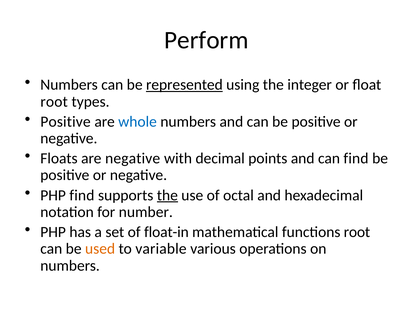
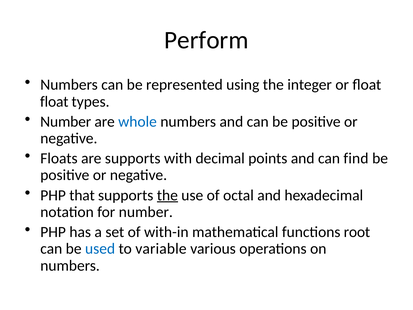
represented underline: present -> none
root at (54, 101): root -> float
Positive at (66, 122): Positive -> Number
are negative: negative -> supports
PHP find: find -> that
float-in: float-in -> with-in
used colour: orange -> blue
